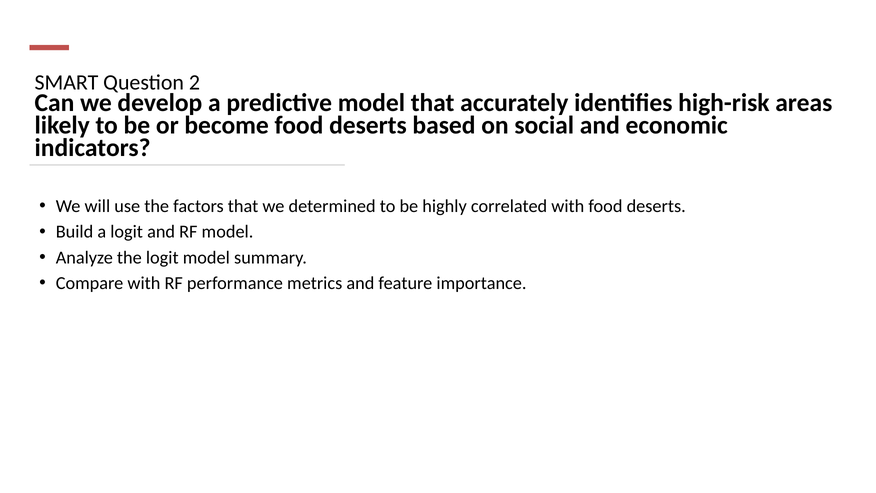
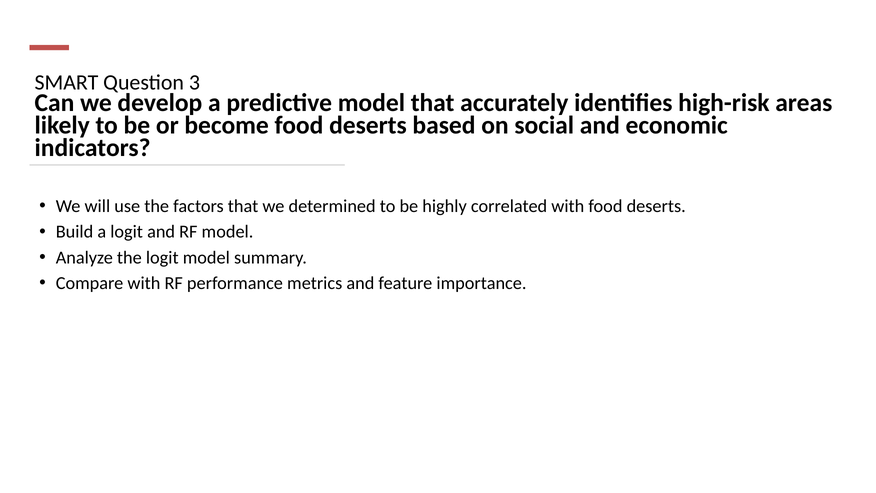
2: 2 -> 3
